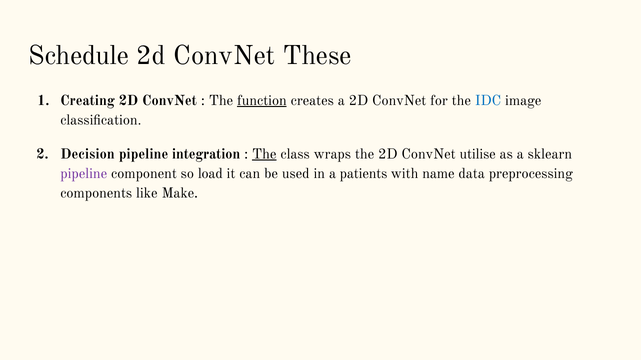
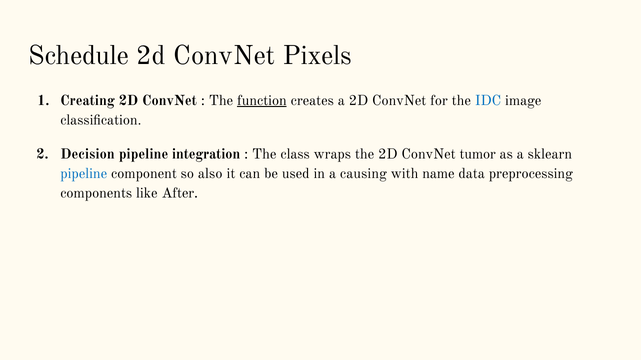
These: These -> Pixels
The at (264, 154) underline: present -> none
utilise: utilise -> tumor
pipeline at (84, 174) colour: purple -> blue
load: load -> also
patients: patients -> causing
Make: Make -> After
